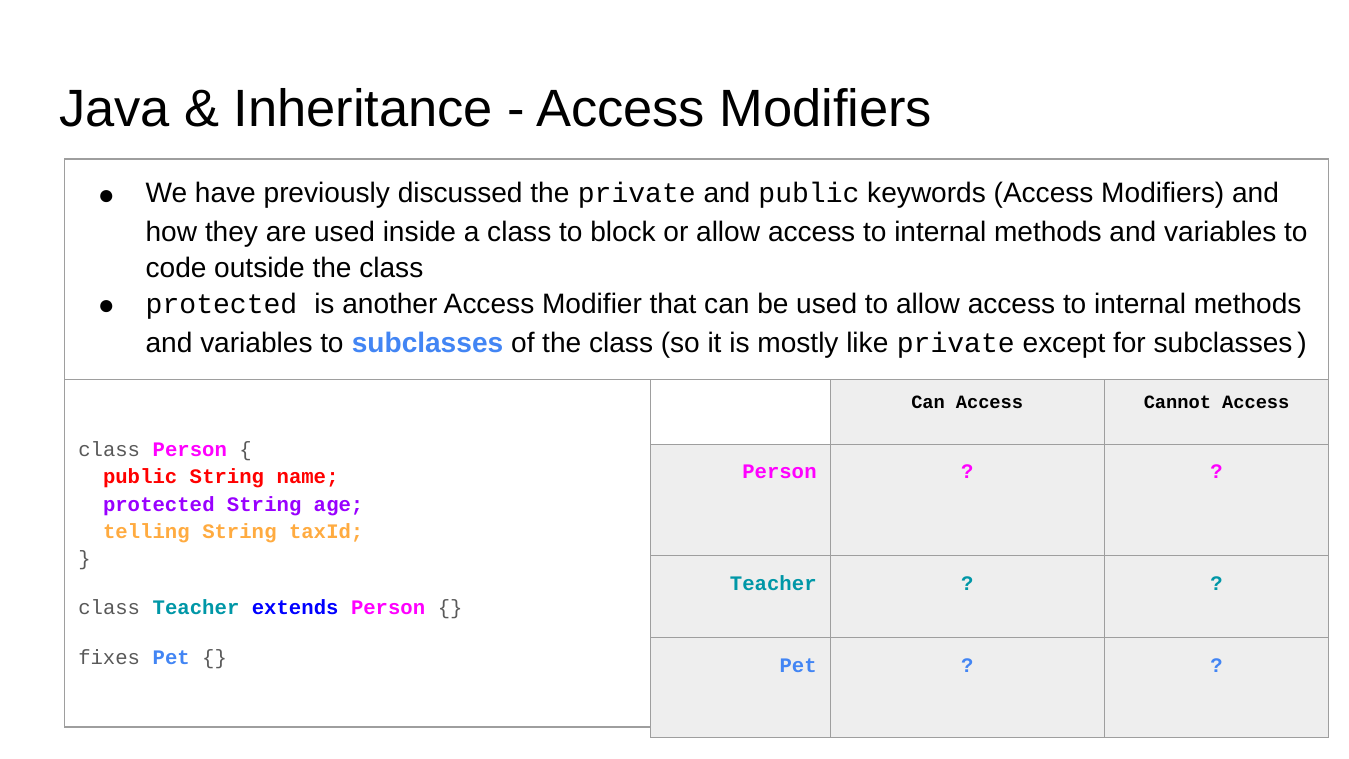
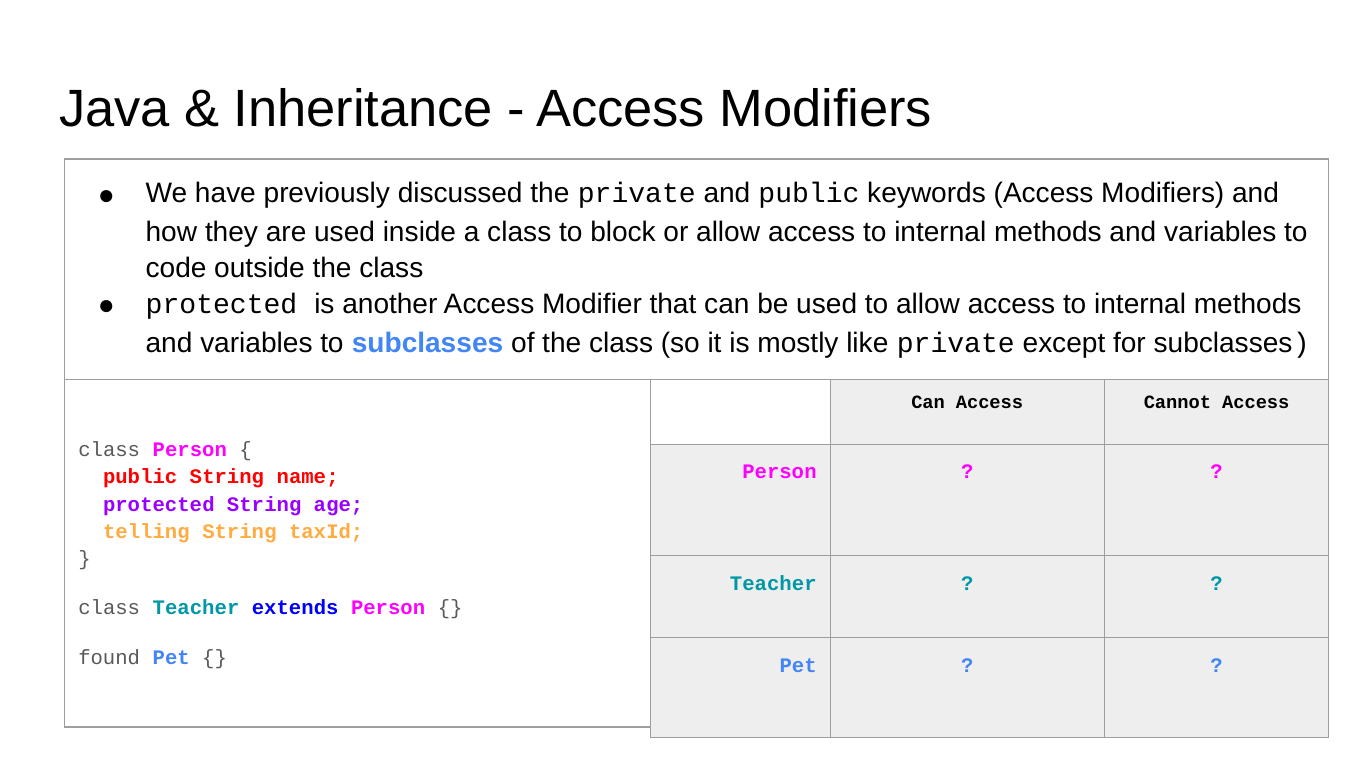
fixes: fixes -> found
